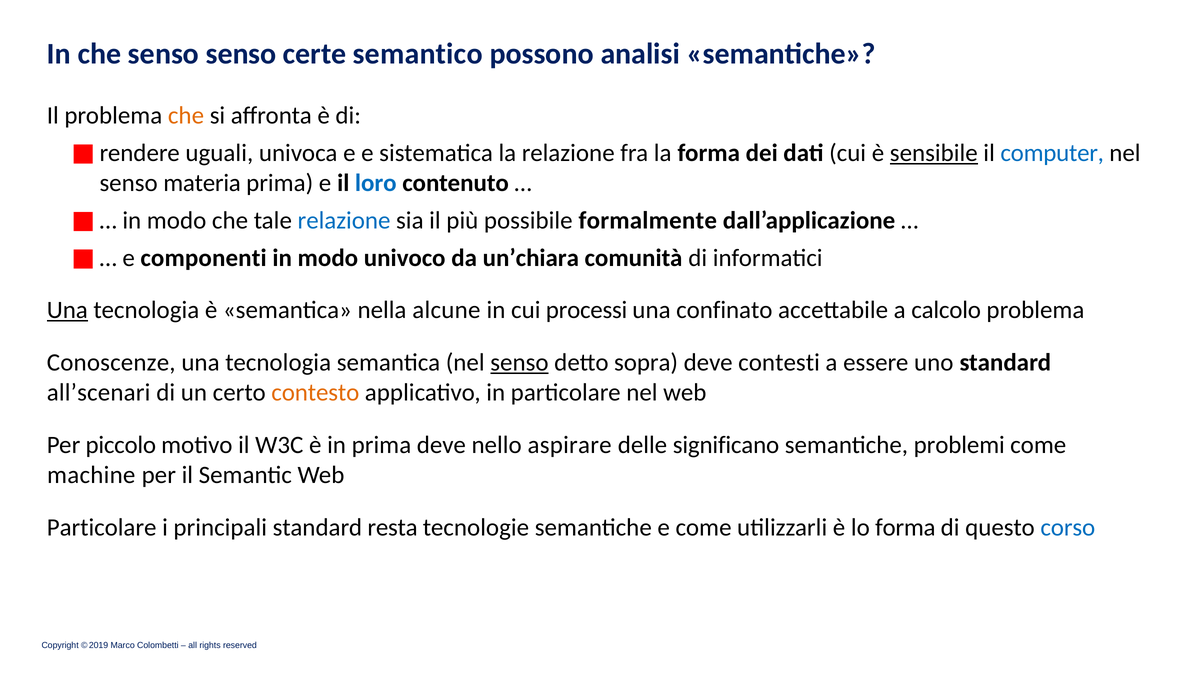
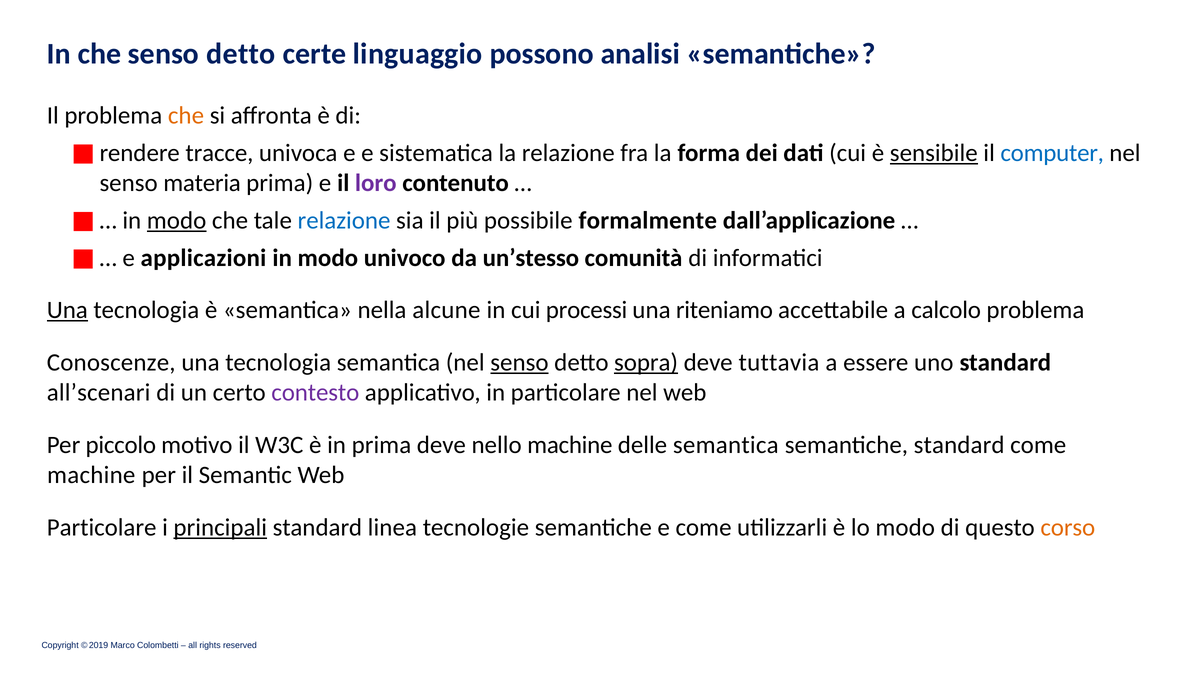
che senso senso: senso -> detto
semantico: semantico -> linguaggio
uguali: uguali -> tracce
loro colour: blue -> purple
modo at (177, 220) underline: none -> present
componenti: componenti -> applicazioni
un’chiara: un’chiara -> un’stesso
confinato: confinato -> riteniamo
sopra underline: none -> present
contesti: contesti -> tuttavia
contesto colour: orange -> purple
nello aspirare: aspirare -> machine
delle significano: significano -> semantica
semantiche problemi: problemi -> standard
principali underline: none -> present
resta: resta -> linea
lo forma: forma -> modo
corso colour: blue -> orange
